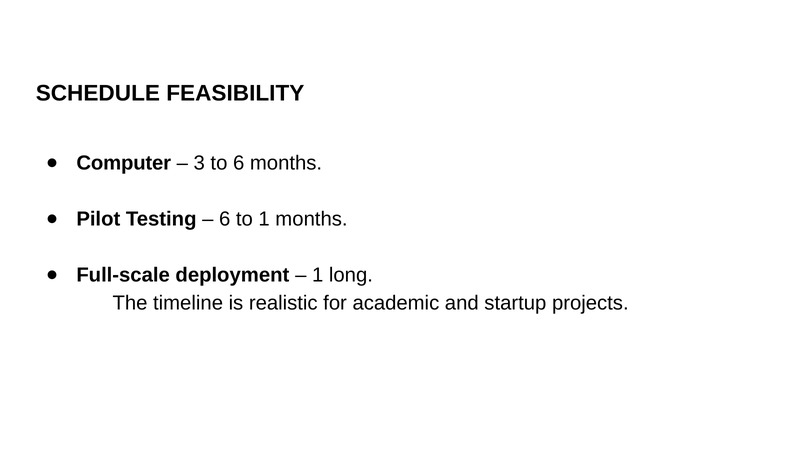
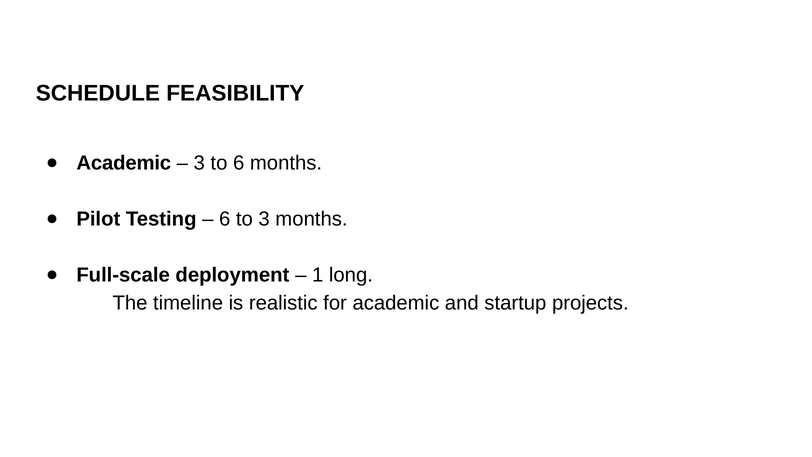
Computer at (124, 163): Computer -> Academic
to 1: 1 -> 3
